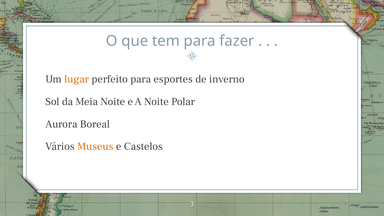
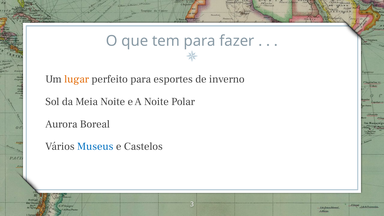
Museus colour: orange -> blue
